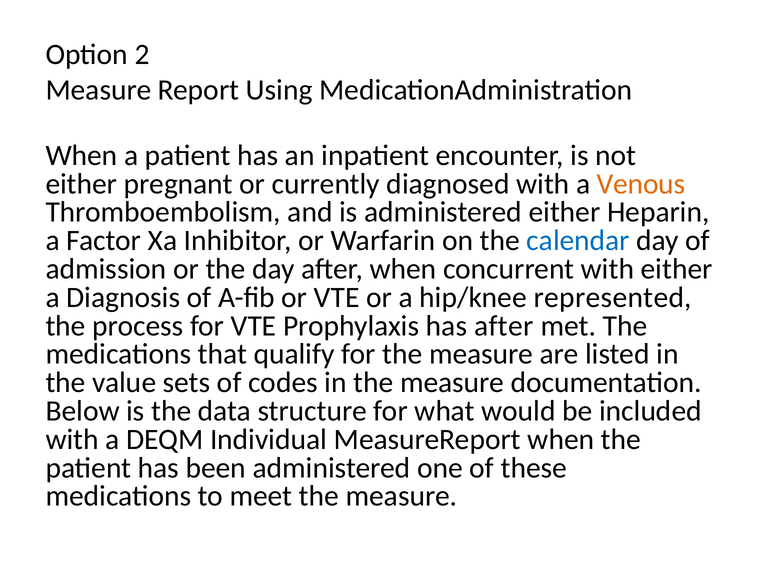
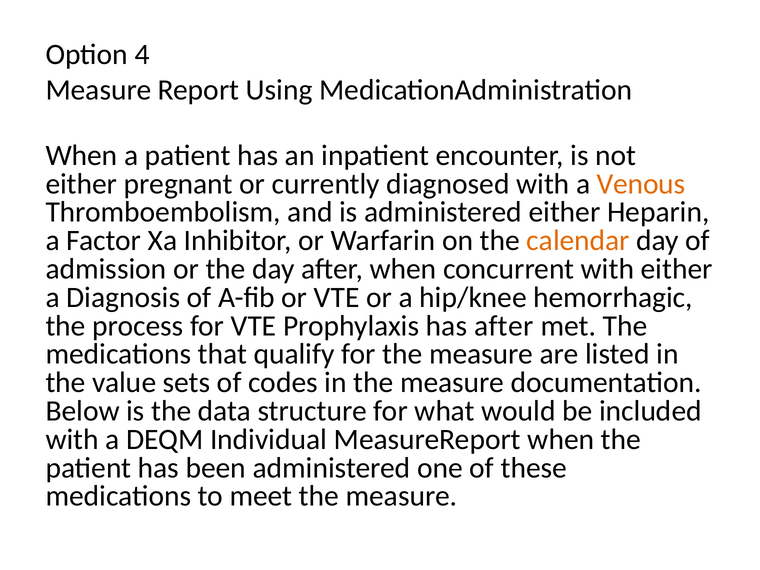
2: 2 -> 4
calendar colour: blue -> orange
represented: represented -> hemorrhagic
